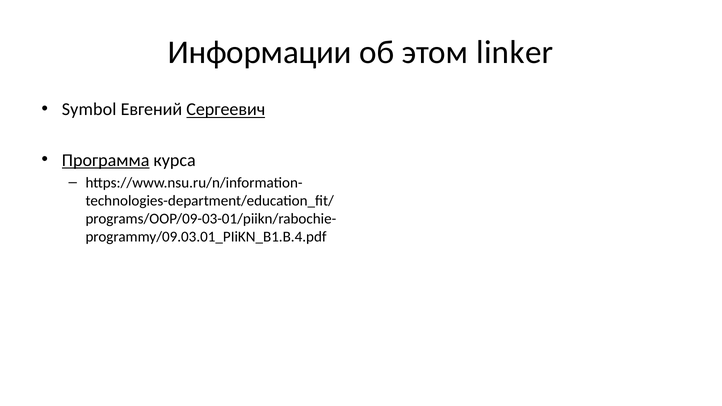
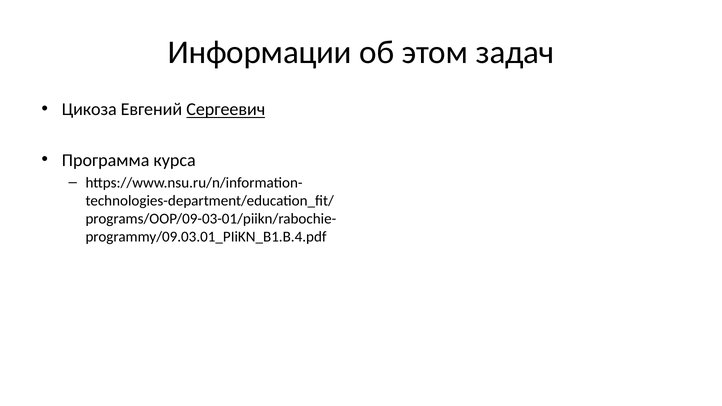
linker: linker -> задач
Symbol: Symbol -> Цикоза
Программа underline: present -> none
